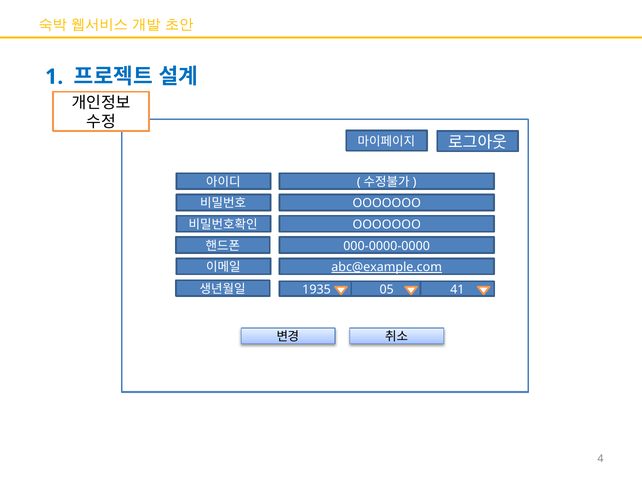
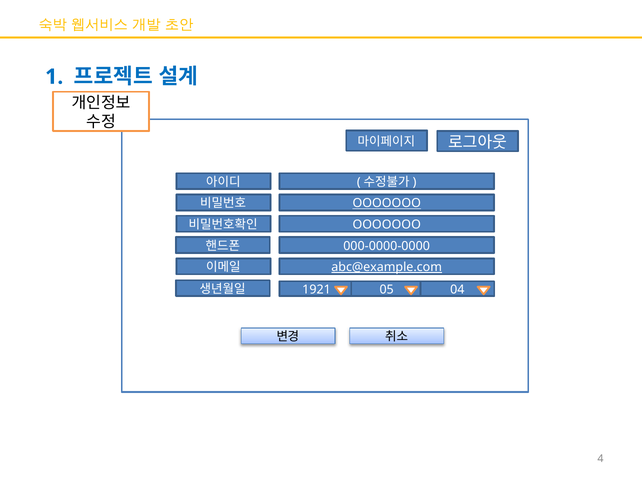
OOOOOOO at (387, 204) underline: none -> present
1935: 1935 -> 1921
41: 41 -> 04
